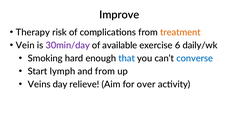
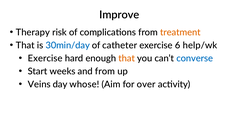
Vein at (25, 46): Vein -> That
30min/day colour: purple -> blue
available: available -> catheter
daily/wk: daily/wk -> help/wk
Smoking at (45, 59): Smoking -> Exercise
that at (127, 59) colour: blue -> orange
lymph: lymph -> weeks
relieve: relieve -> whose
